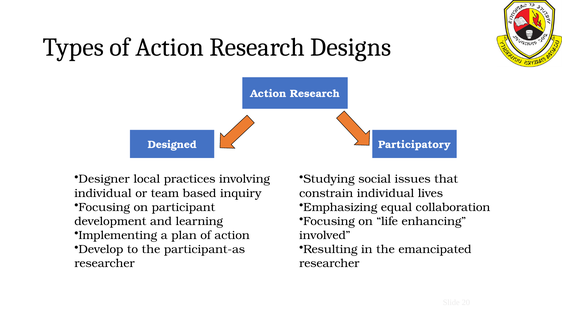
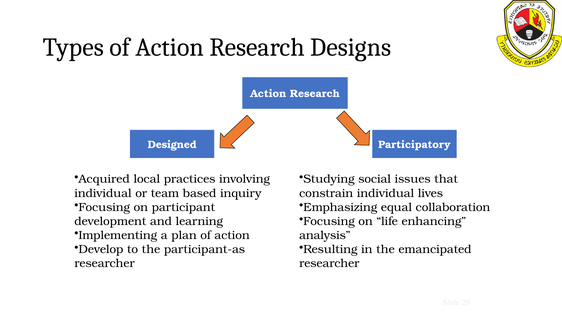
Designer: Designer -> Acquired
involved: involved -> analysis
